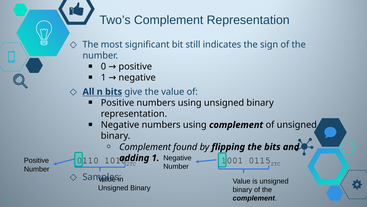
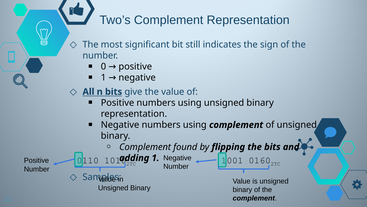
0115: 0115 -> 0160
